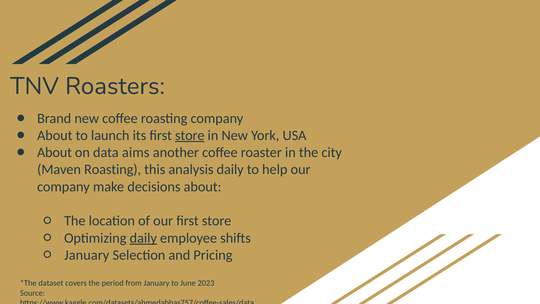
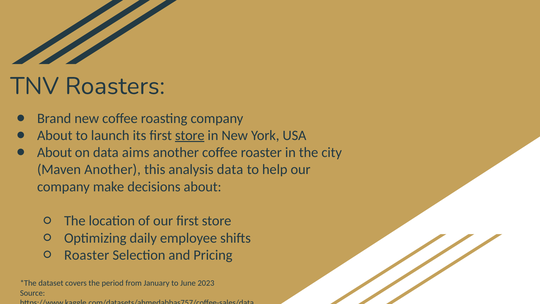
Maven Roasting: Roasting -> Another
analysis daily: daily -> data
daily at (143, 238) underline: present -> none
January at (87, 255): January -> Roaster
